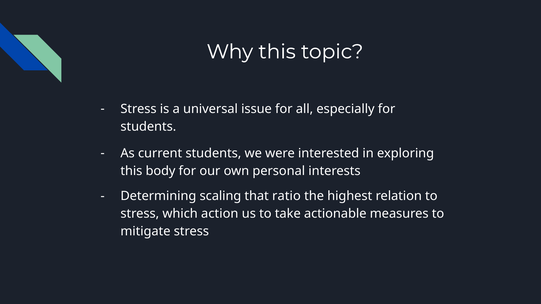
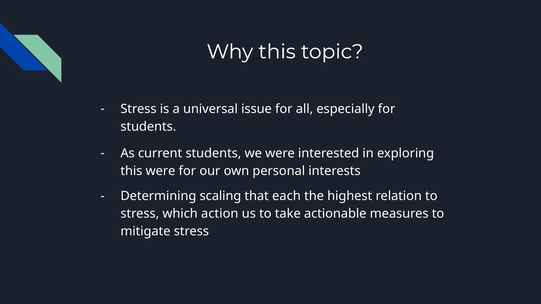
this body: body -> were
ratio: ratio -> each
